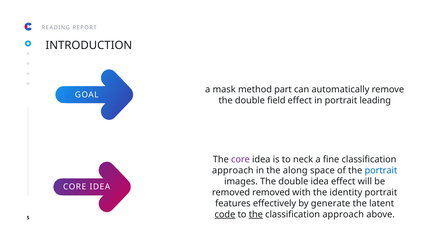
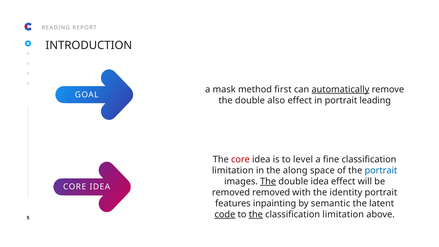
part: part -> first
automatically underline: none -> present
field: field -> also
core at (240, 159) colour: purple -> red
neck: neck -> level
approach at (233, 170): approach -> limitation
The at (268, 181) underline: none -> present
effectively: effectively -> inpainting
generate: generate -> semantic
approach at (343, 214): approach -> limitation
